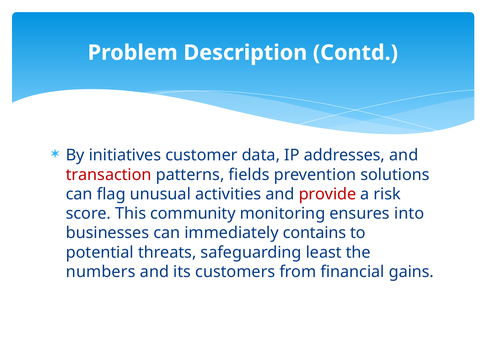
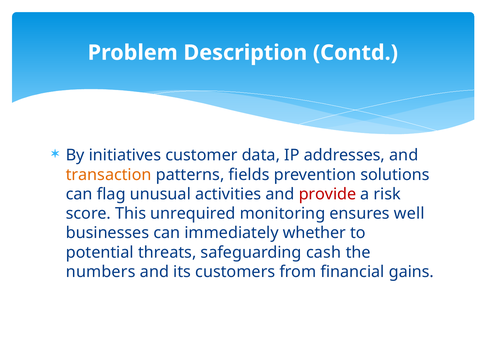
transaction colour: red -> orange
community: community -> unrequired
into: into -> well
contains: contains -> whether
least: least -> cash
